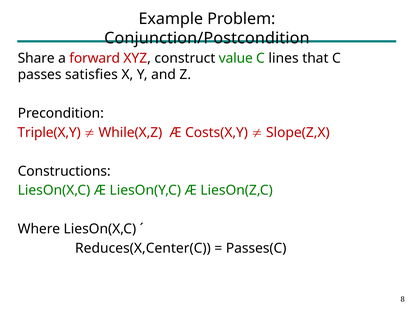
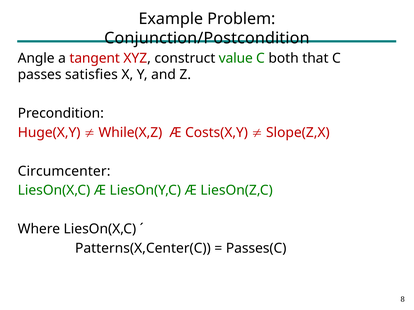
Share: Share -> Angle
forward: forward -> tangent
lines: lines -> both
Triple(X,Y: Triple(X,Y -> Huge(X,Y
Constructions: Constructions -> Circumcenter
Reduces(X,Center(C: Reduces(X,Center(C -> Patterns(X,Center(C
